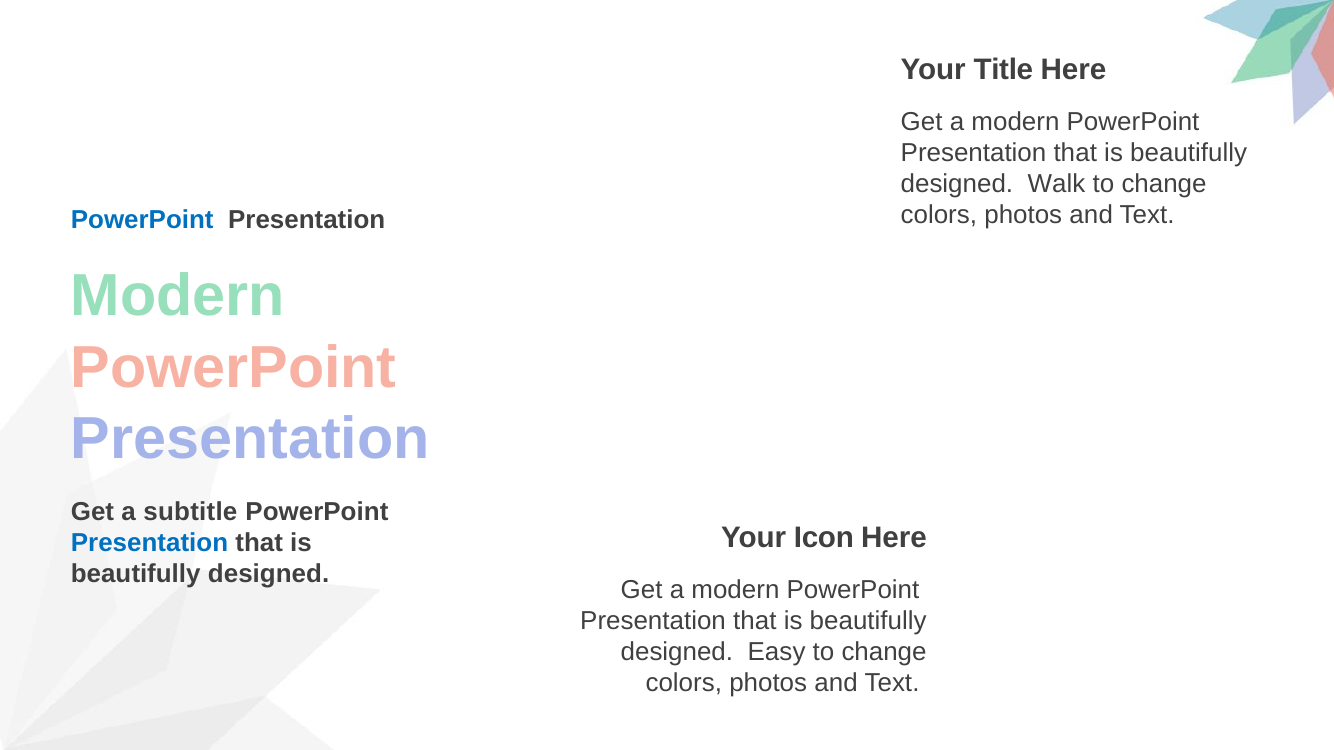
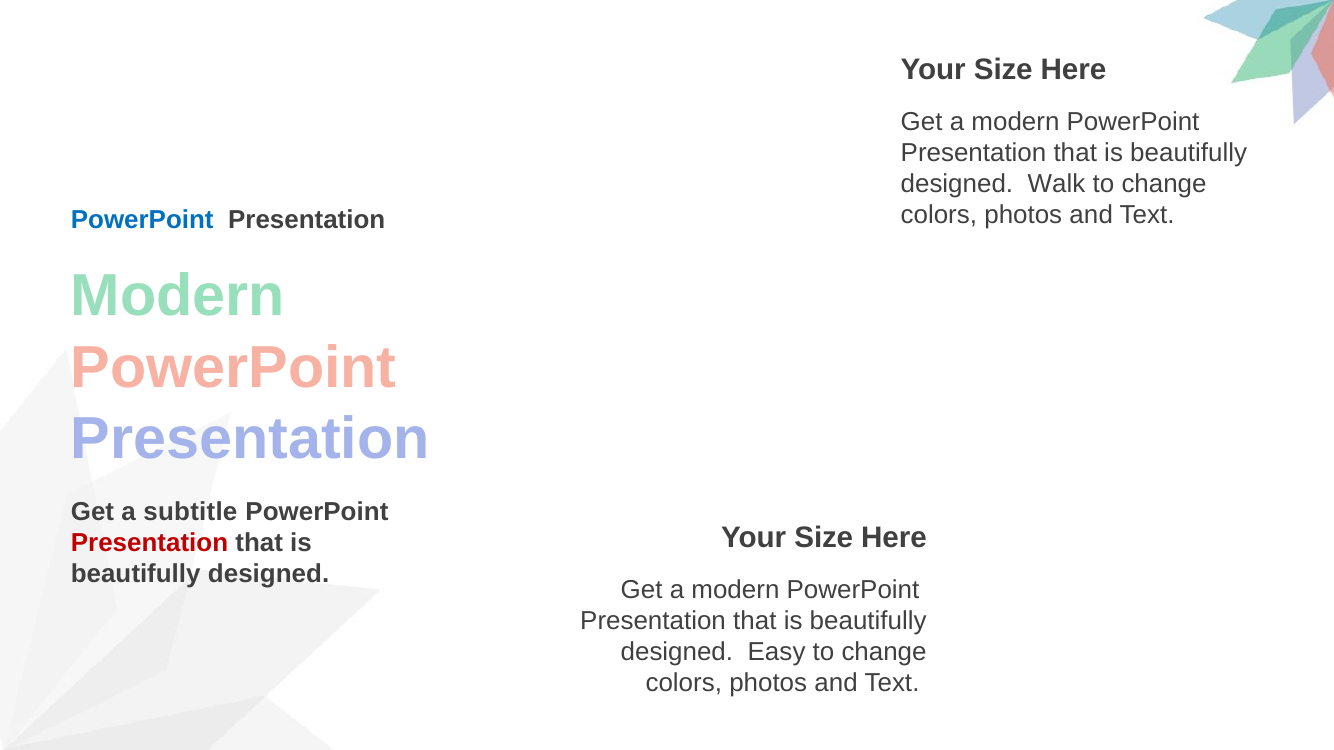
Title at (1003, 70): Title -> Size
Icon at (824, 538): Icon -> Size
Presentation at (149, 543) colour: blue -> red
